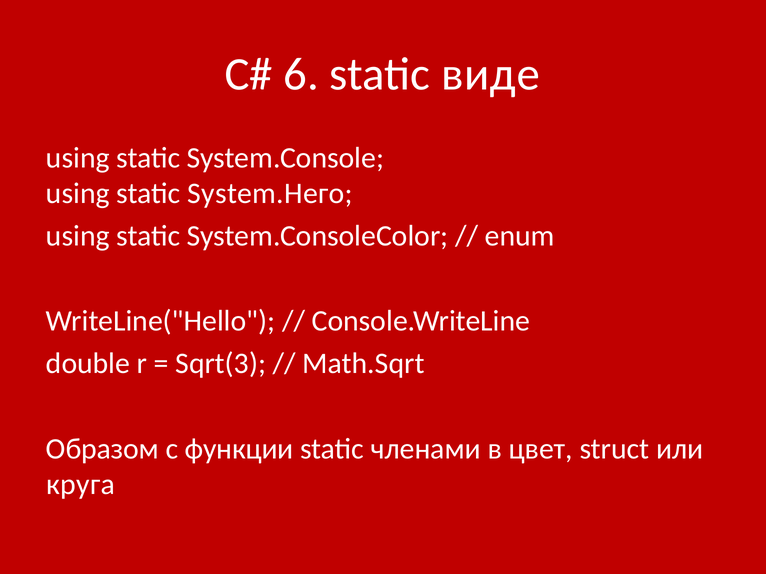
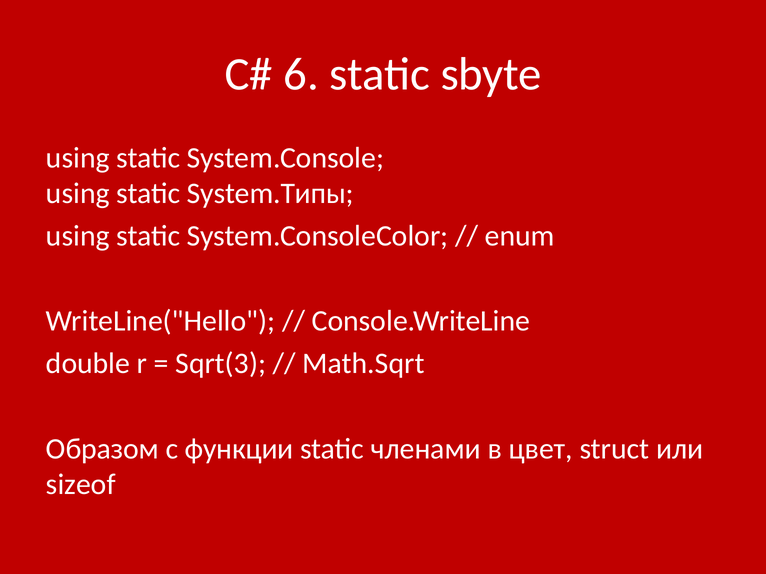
виде: виде -> sbyte
System.Него: System.Него -> System.Типы
круга: круга -> sizeof
